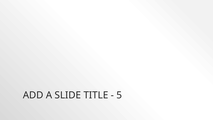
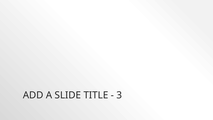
5: 5 -> 3
